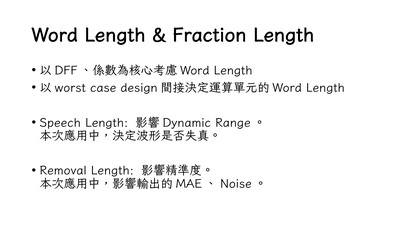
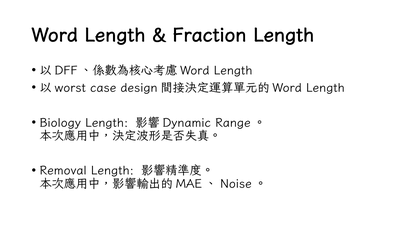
Speech: Speech -> Biology
